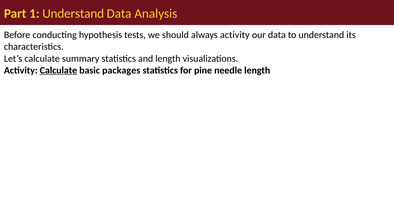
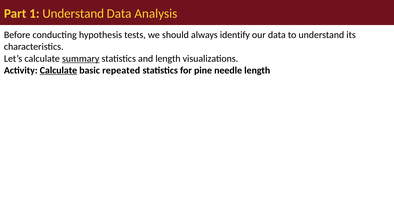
always activity: activity -> identify
summary underline: none -> present
packages: packages -> repeated
